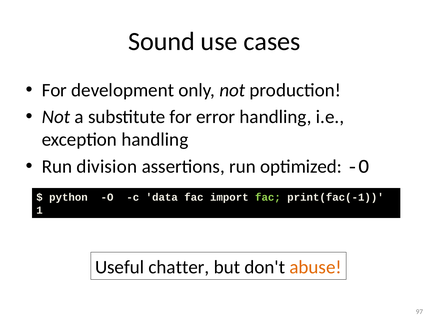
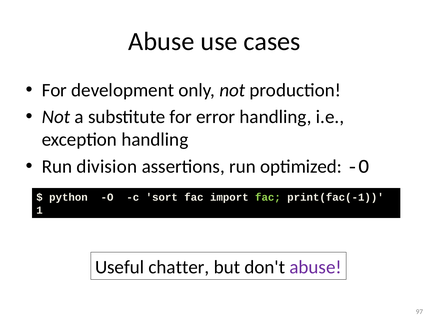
Sound at (161, 42): Sound -> Abuse
data: data -> sort
abuse at (316, 267) colour: orange -> purple
